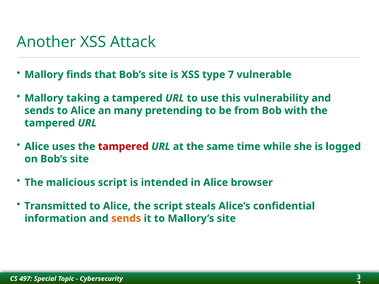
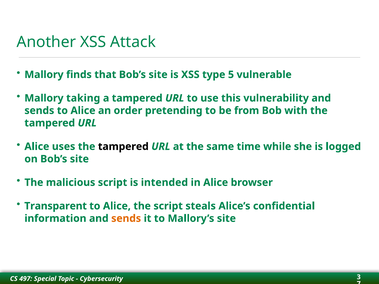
type 7: 7 -> 5
many: many -> order
tampered at (123, 147) colour: red -> black
Transmitted: Transmitted -> Transparent
